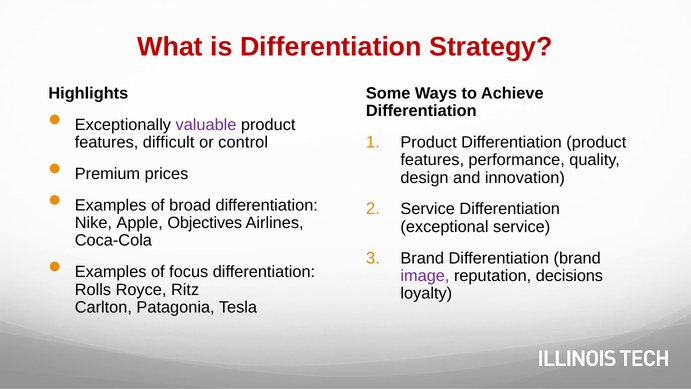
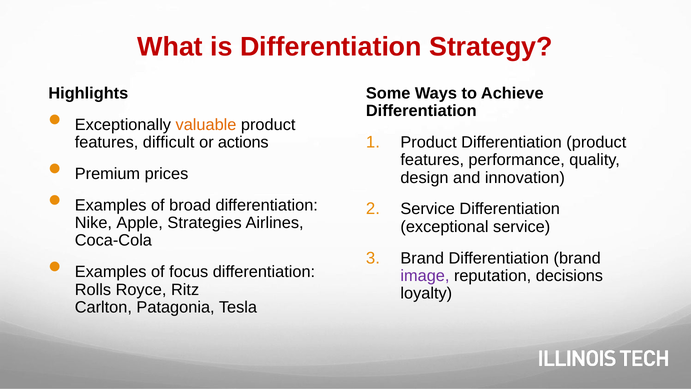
valuable colour: purple -> orange
control: control -> actions
Objectives: Objectives -> Strategies
